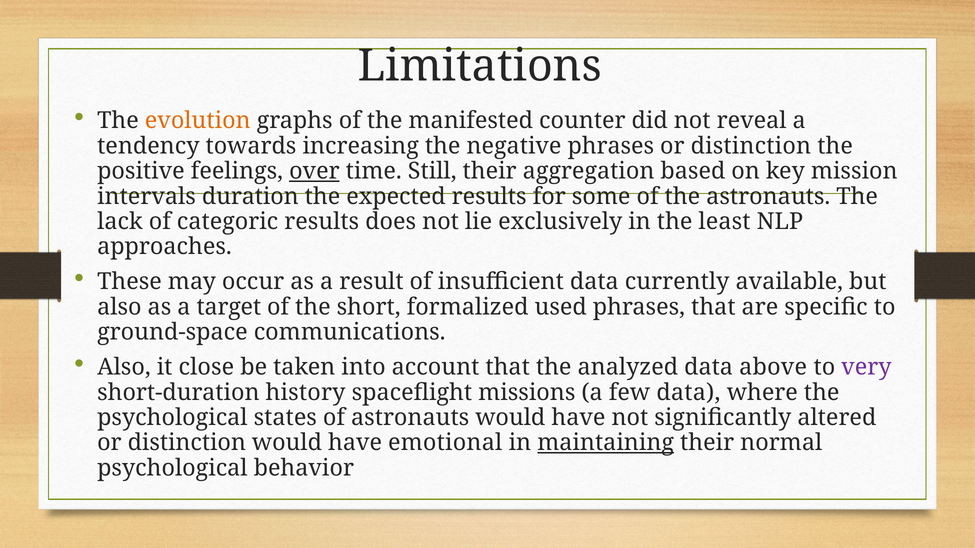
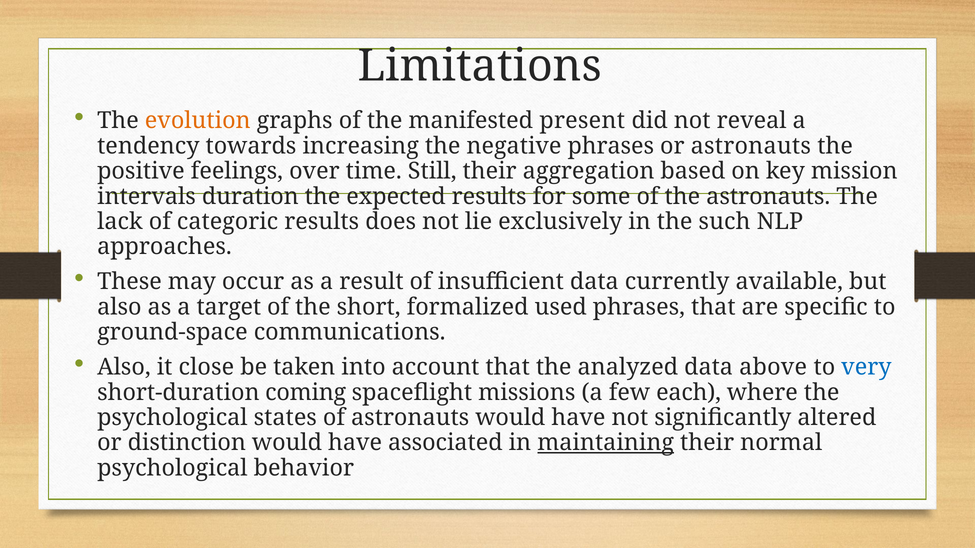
counter: counter -> present
distinction at (751, 146): distinction -> astronauts
over underline: present -> none
least: least -> such
very colour: purple -> blue
history: history -> coming
few data: data -> each
emotional: emotional -> associated
